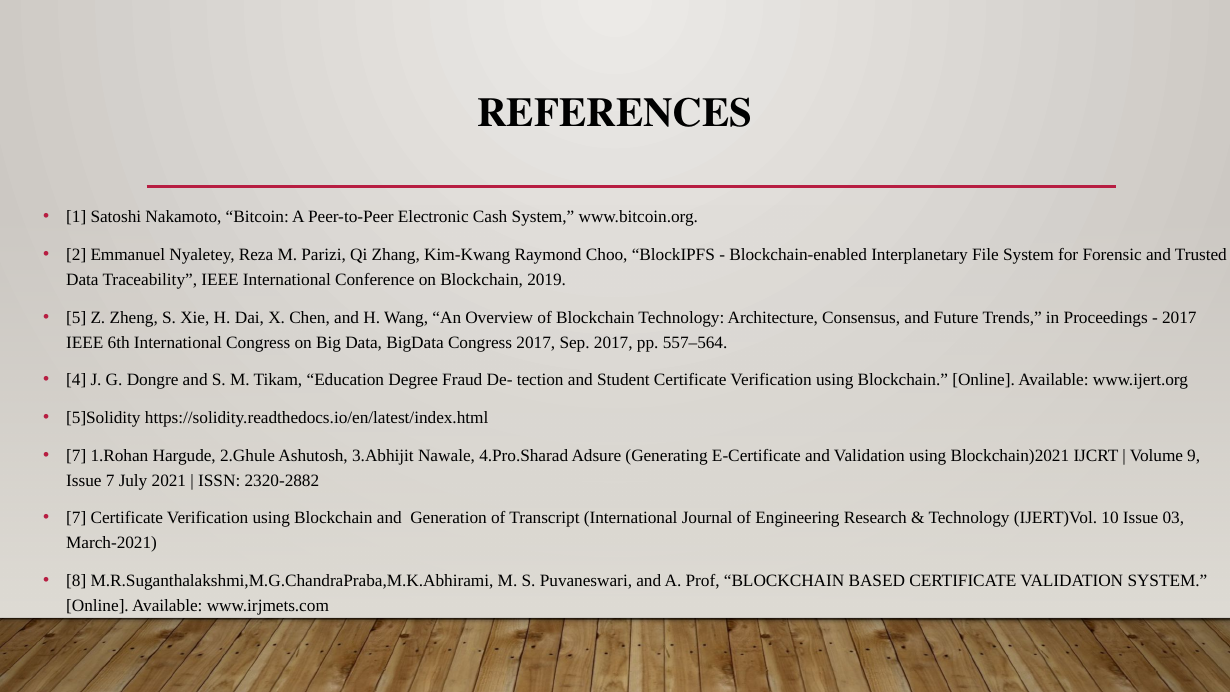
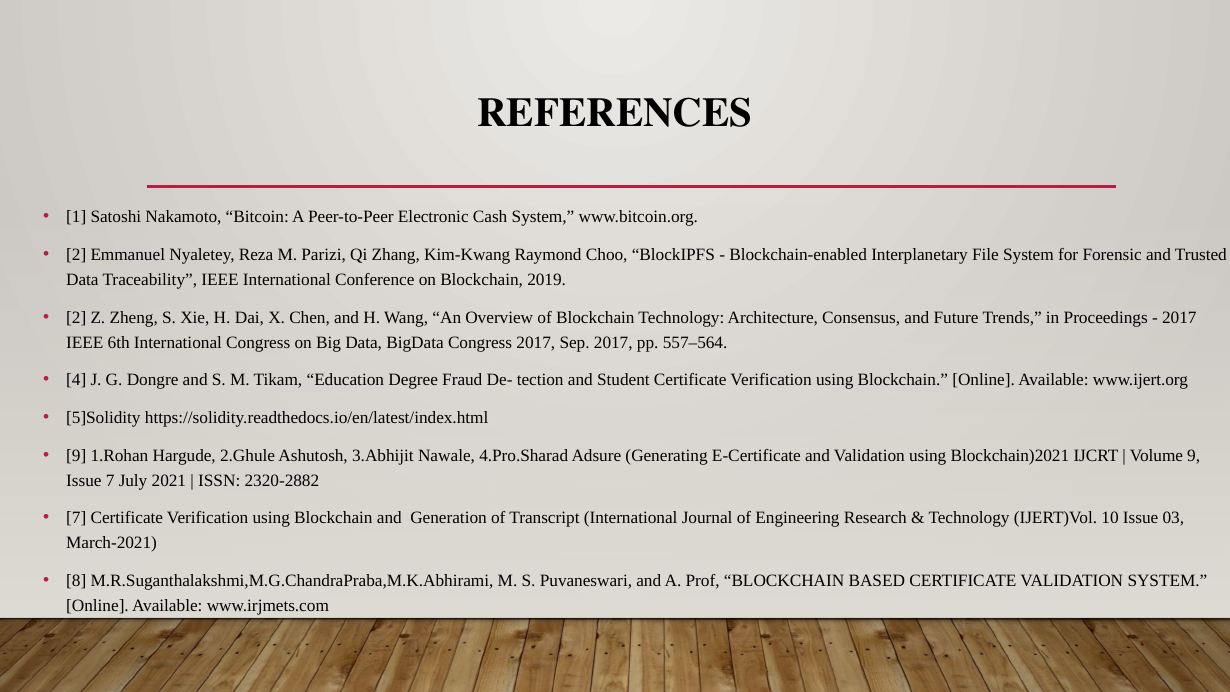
5 at (76, 317): 5 -> 2
7 at (76, 455): 7 -> 9
